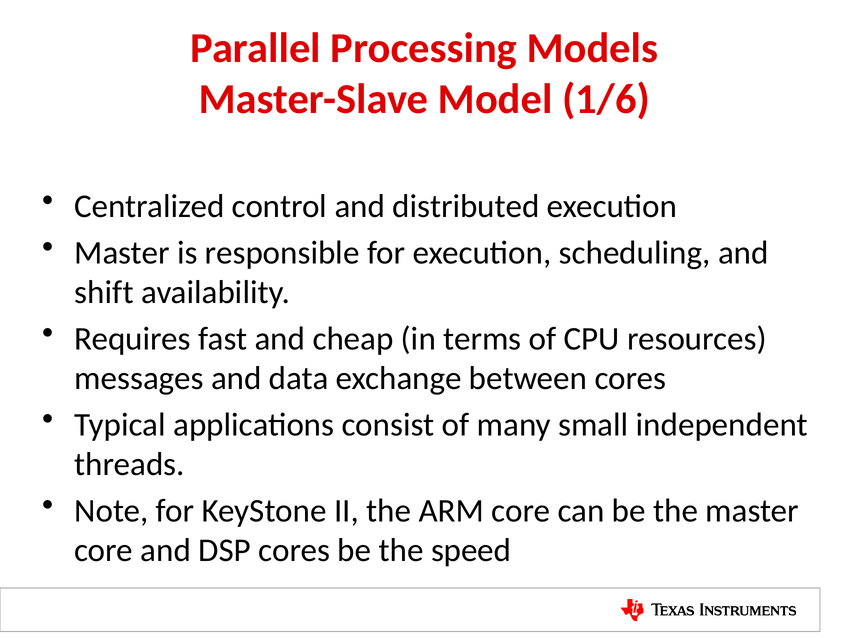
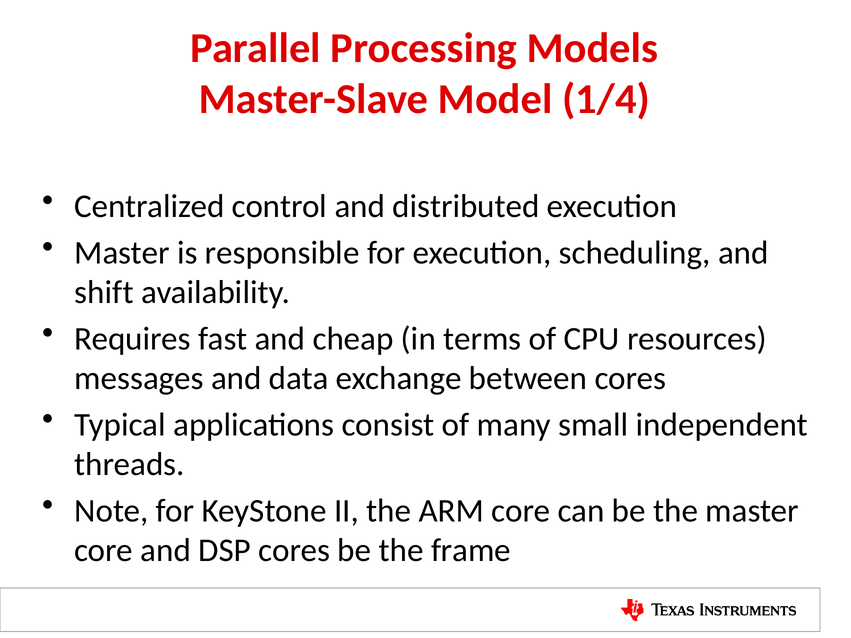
1/6: 1/6 -> 1/4
speed: speed -> frame
